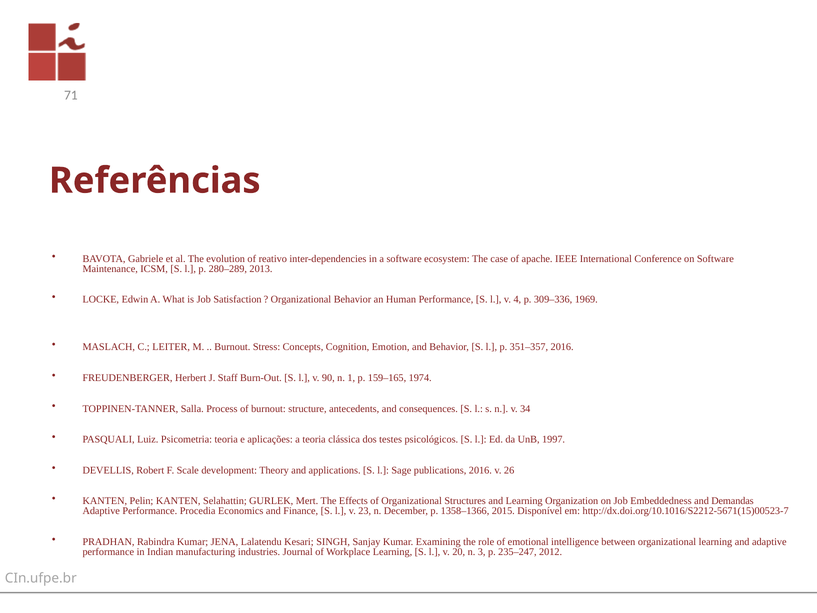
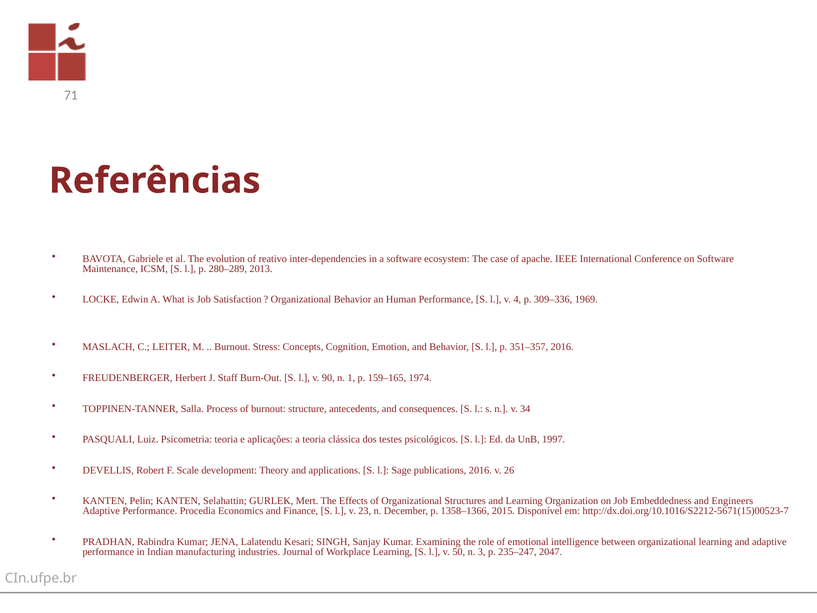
Demandas: Demandas -> Engineers
20: 20 -> 50
2012: 2012 -> 2047
